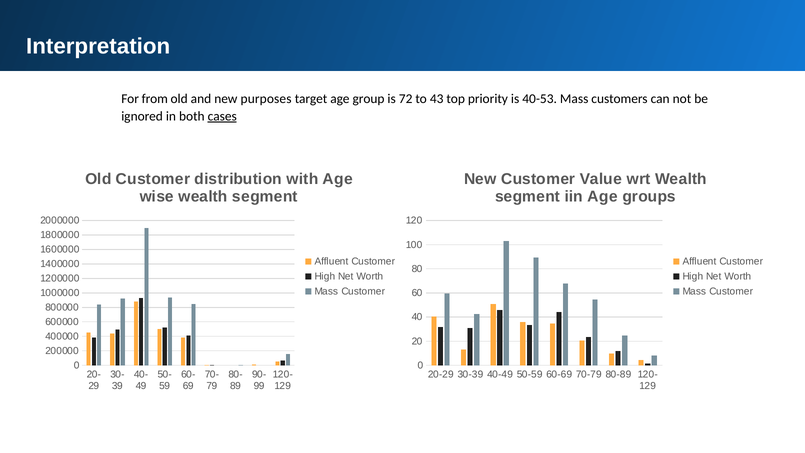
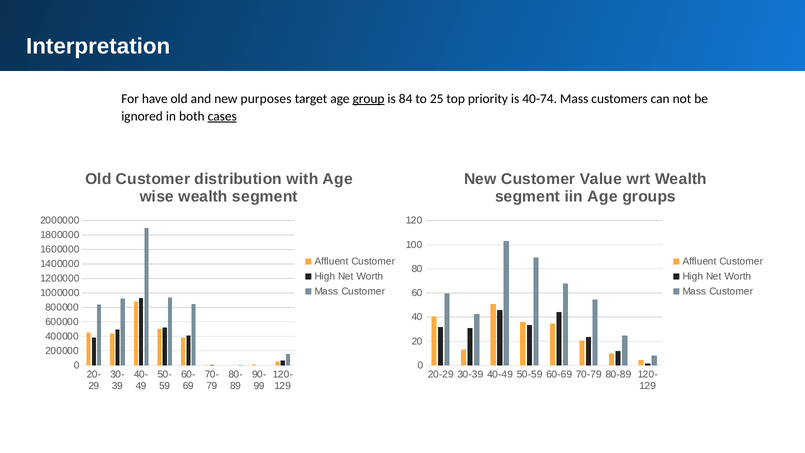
from: from -> have
group underline: none -> present
72: 72 -> 84
43: 43 -> 25
40-53: 40-53 -> 40-74
